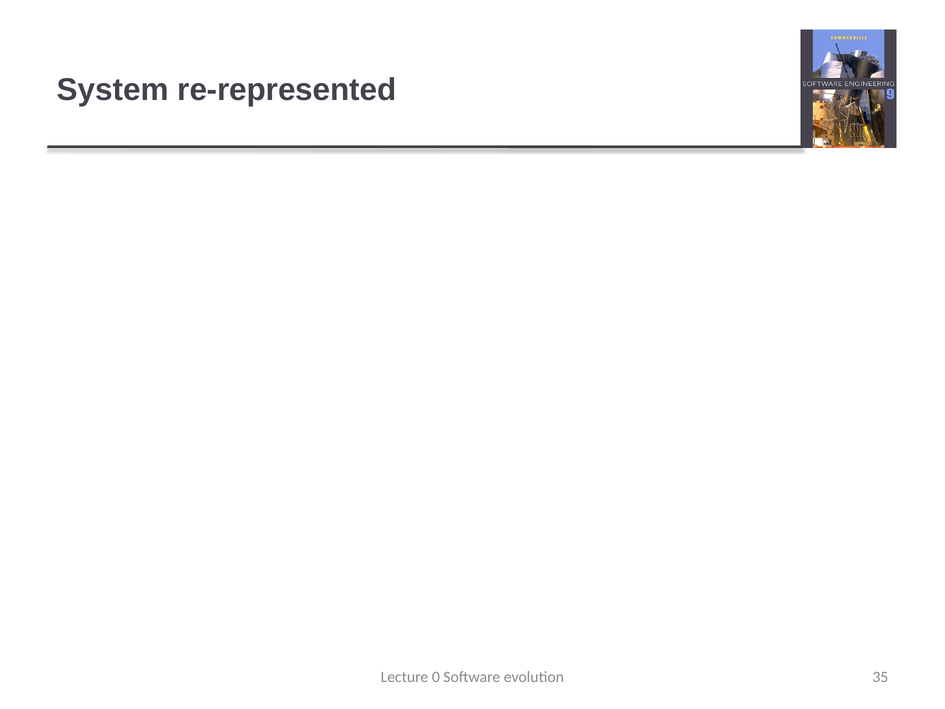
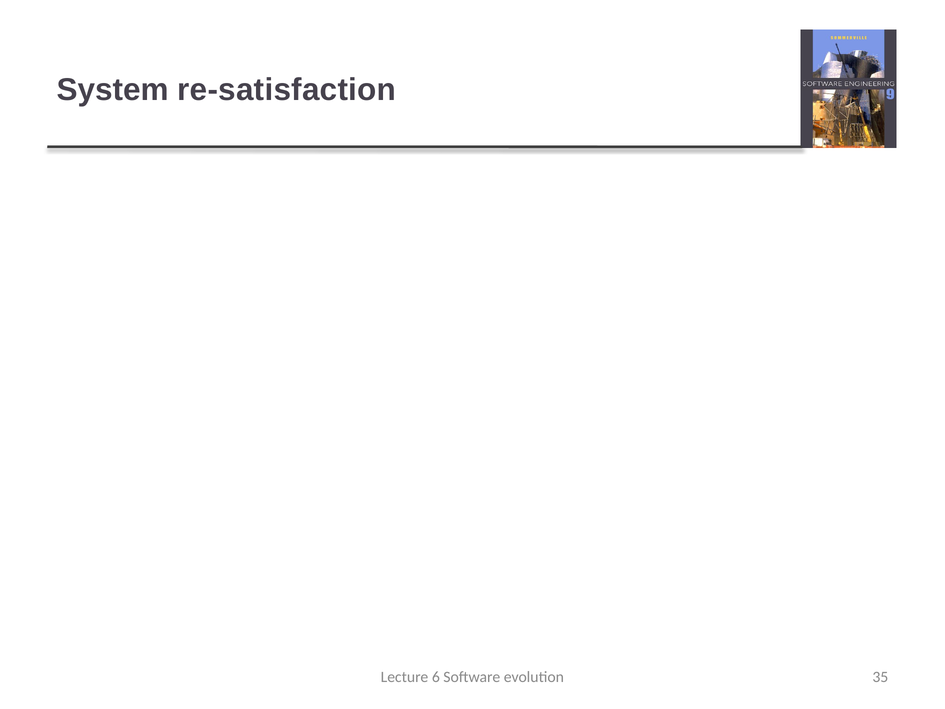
re-represented: re-represented -> re-satisfaction
0: 0 -> 6
